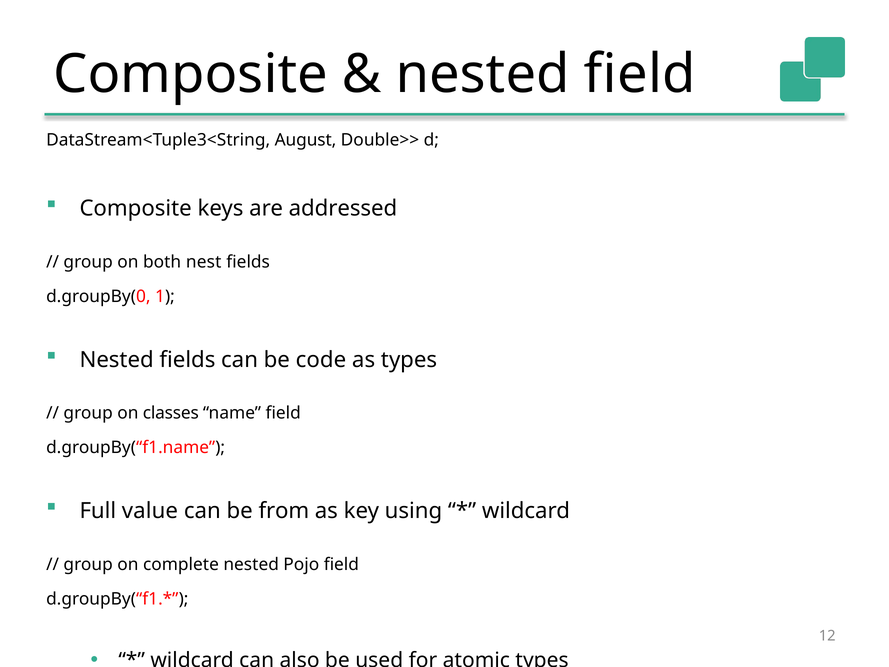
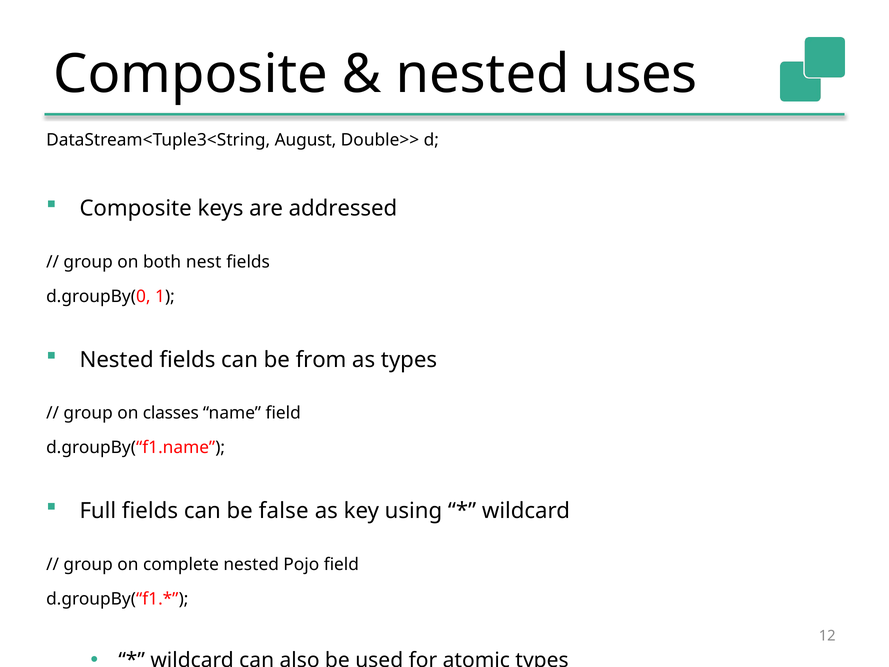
nested field: field -> uses
code: code -> from
Full value: value -> fields
from: from -> false
